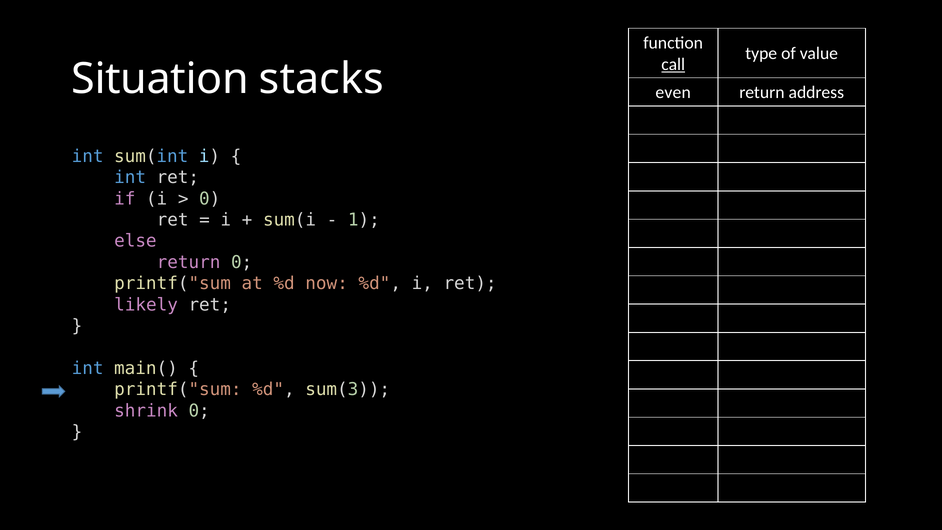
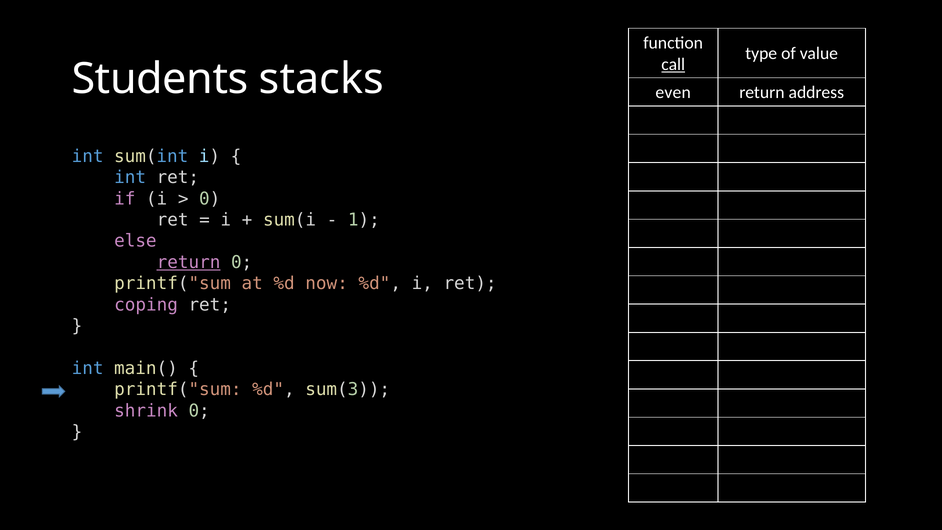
Situation: Situation -> Students
return at (189, 262) underline: none -> present
likely: likely -> coping
